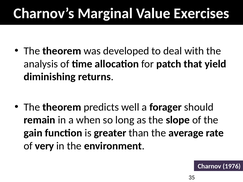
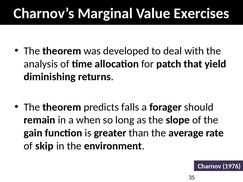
well: well -> falls
very: very -> skip
